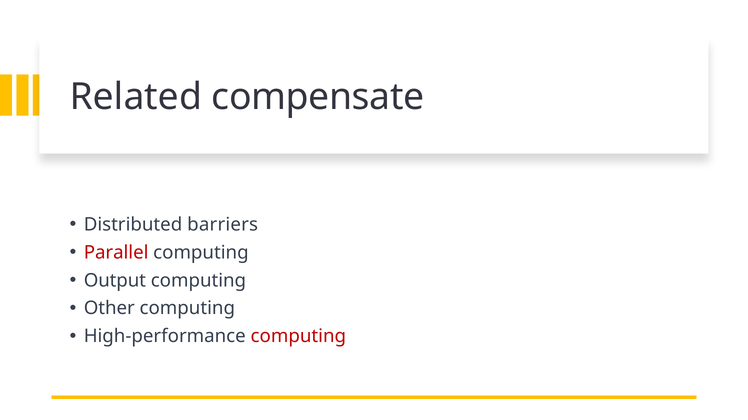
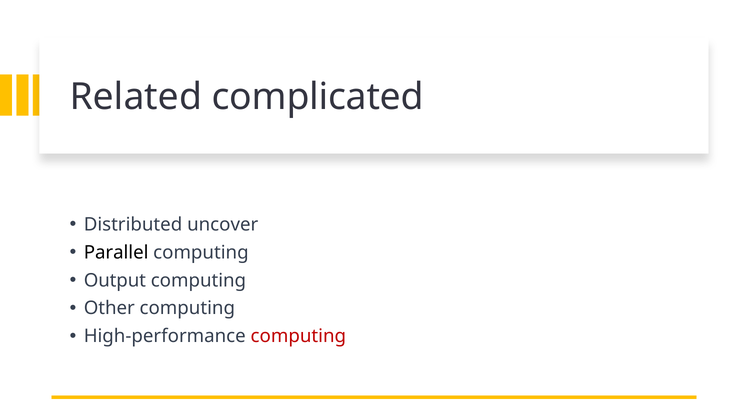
compensate: compensate -> complicated
barriers: barriers -> uncover
Parallel colour: red -> black
